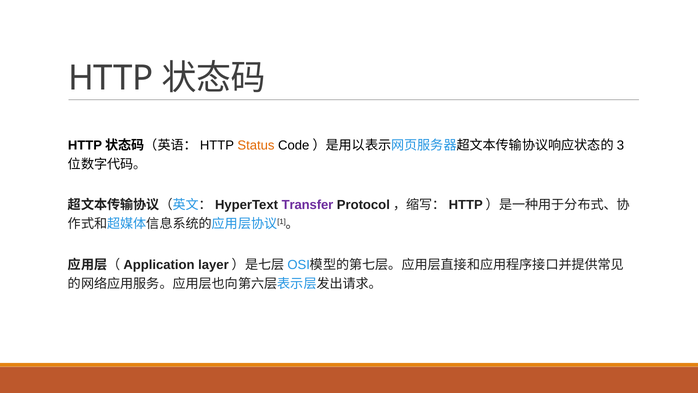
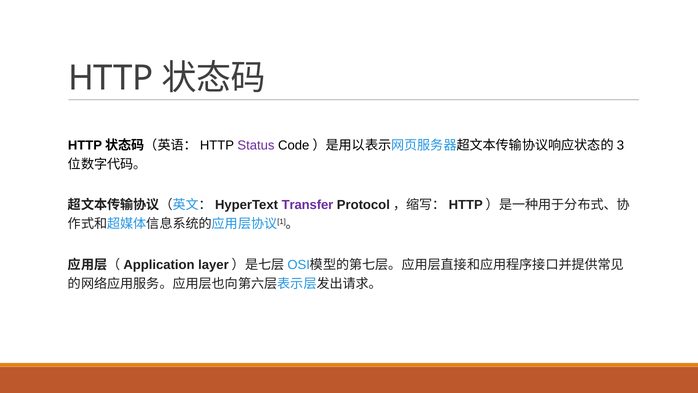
Status colour: orange -> purple
